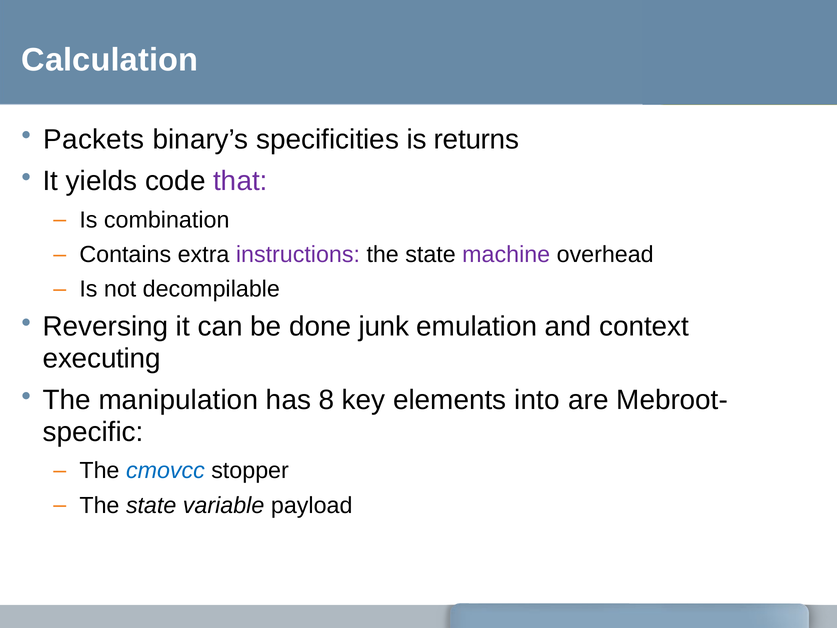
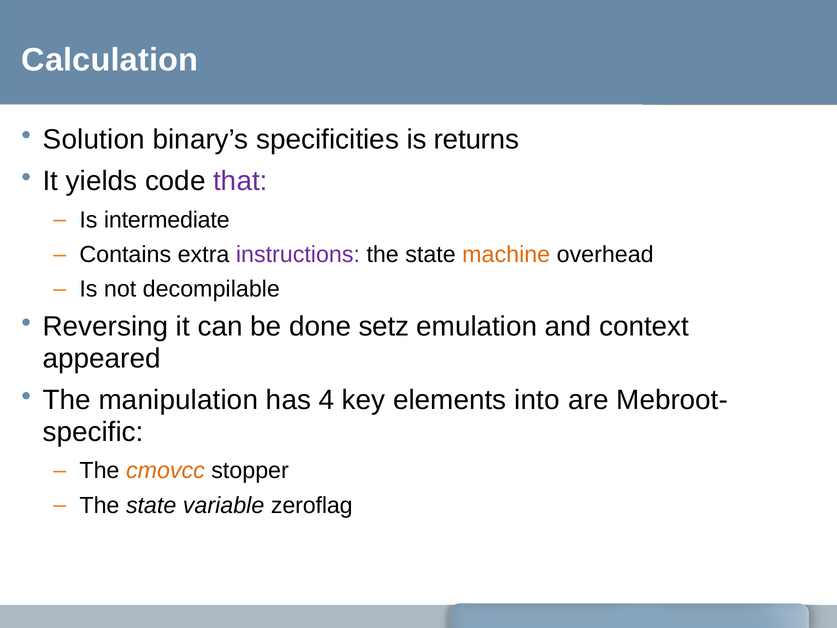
Packets: Packets -> Solution
combination: combination -> intermediate
machine colour: purple -> orange
junk: junk -> setz
executing: executing -> appeared
8: 8 -> 4
cmovcc colour: blue -> orange
payload: payload -> zeroflag
